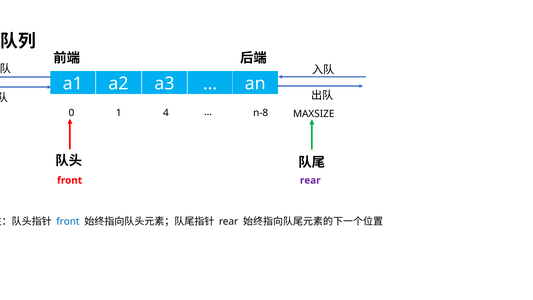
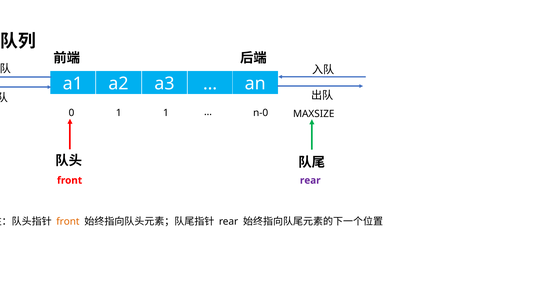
1 4: 4 -> 1
n-8: n-8 -> n-0
front at (68, 221) colour: blue -> orange
